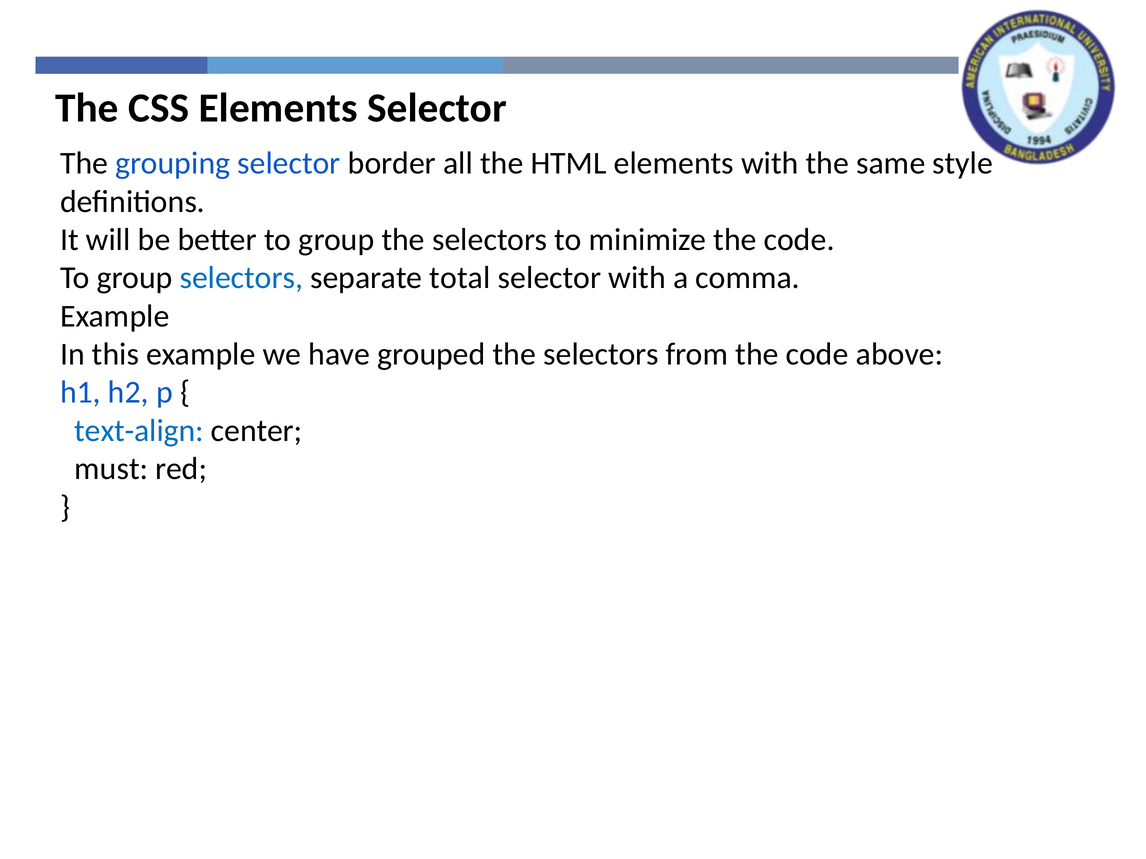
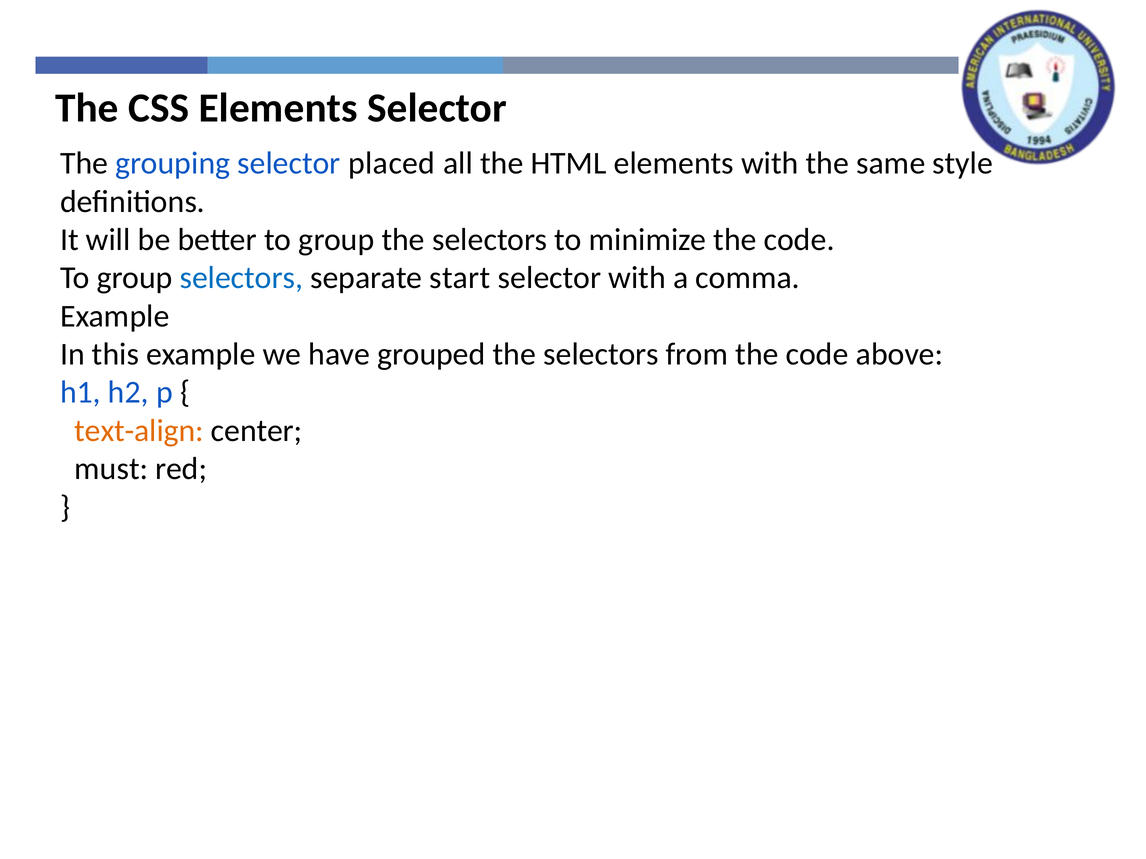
border: border -> placed
total: total -> start
text-align colour: blue -> orange
